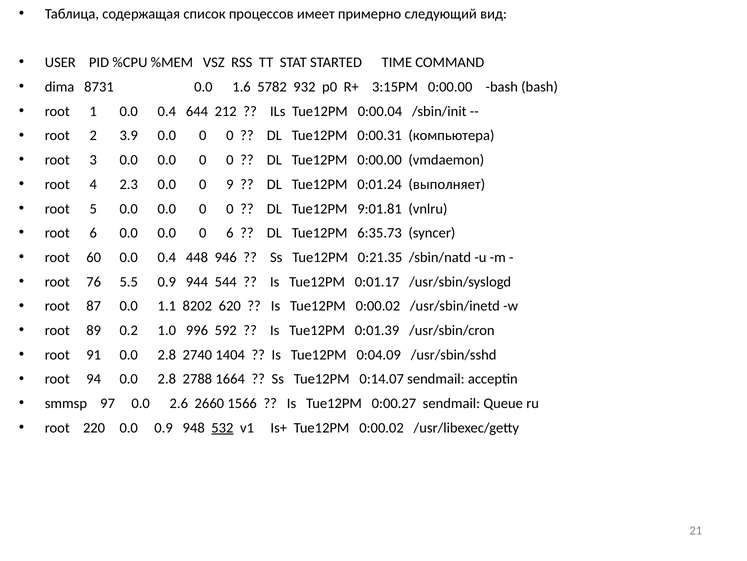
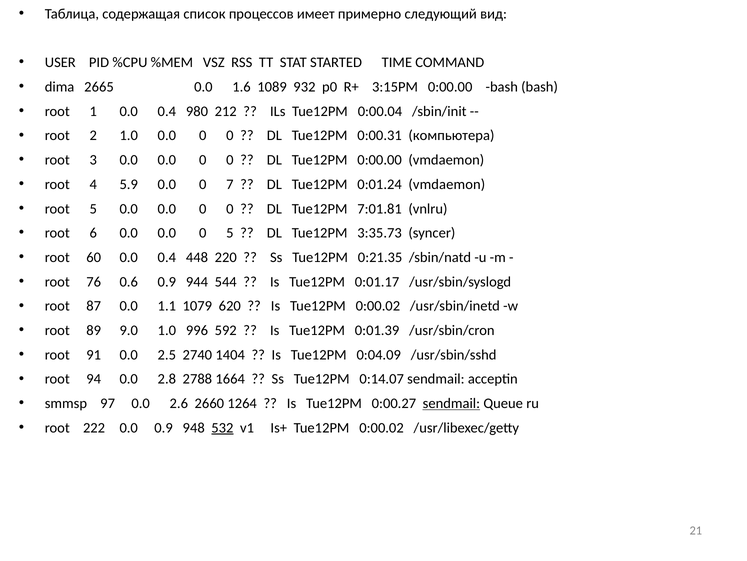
8731: 8731 -> 2665
5782: 5782 -> 1089
644: 644 -> 980
2 3.9: 3.9 -> 1.0
2.3: 2.3 -> 5.9
9: 9 -> 7
0:01.24 выполняет: выполняет -> vmdaemon
9:01.81: 9:01.81 -> 7:01.81
0 6: 6 -> 5
6:35.73: 6:35.73 -> 3:35.73
946: 946 -> 220
5.5: 5.5 -> 0.6
8202: 8202 -> 1079
0.2: 0.2 -> 9.0
91 0.0 2.8: 2.8 -> 2.5
1566: 1566 -> 1264
sendmail at (451, 403) underline: none -> present
220: 220 -> 222
